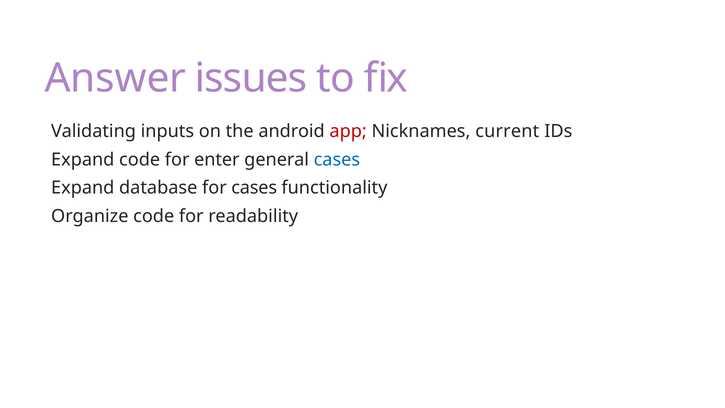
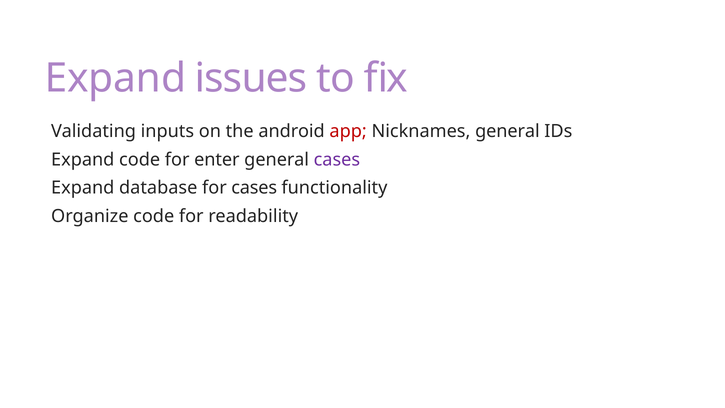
Answer at (115, 78): Answer -> Expand
Nicknames current: current -> general
cases at (337, 159) colour: blue -> purple
